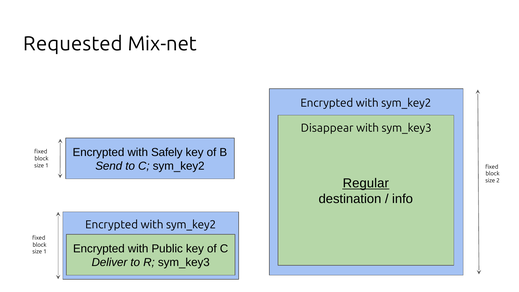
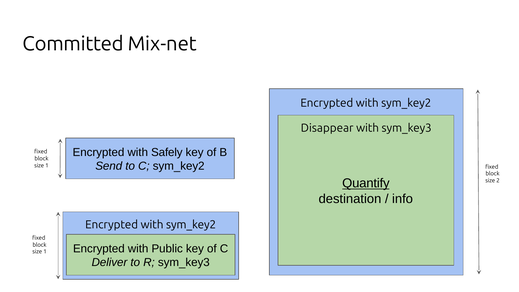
Requested: Requested -> Committed
Regular: Regular -> Quantify
